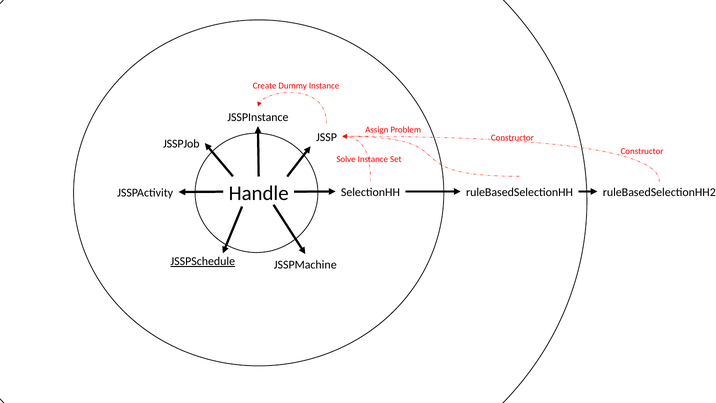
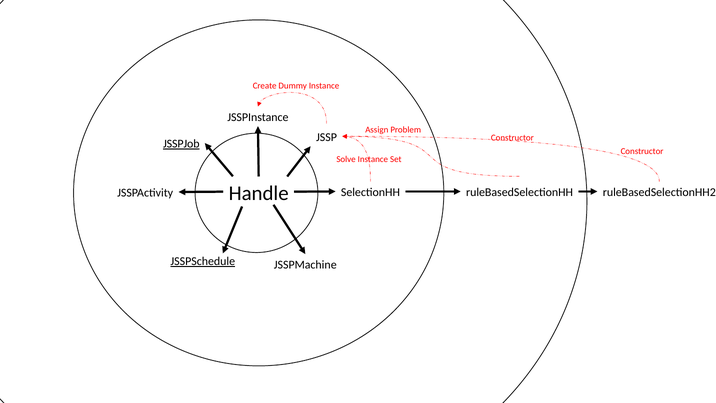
JSSPJob underline: none -> present
